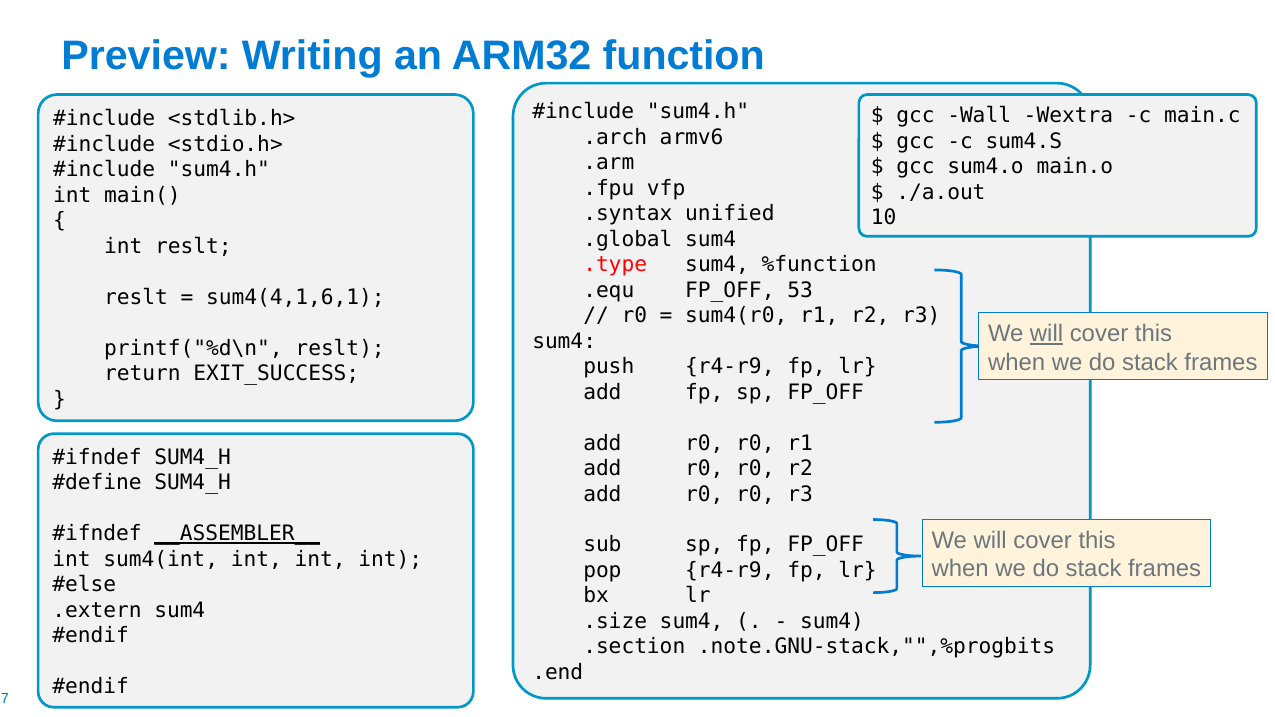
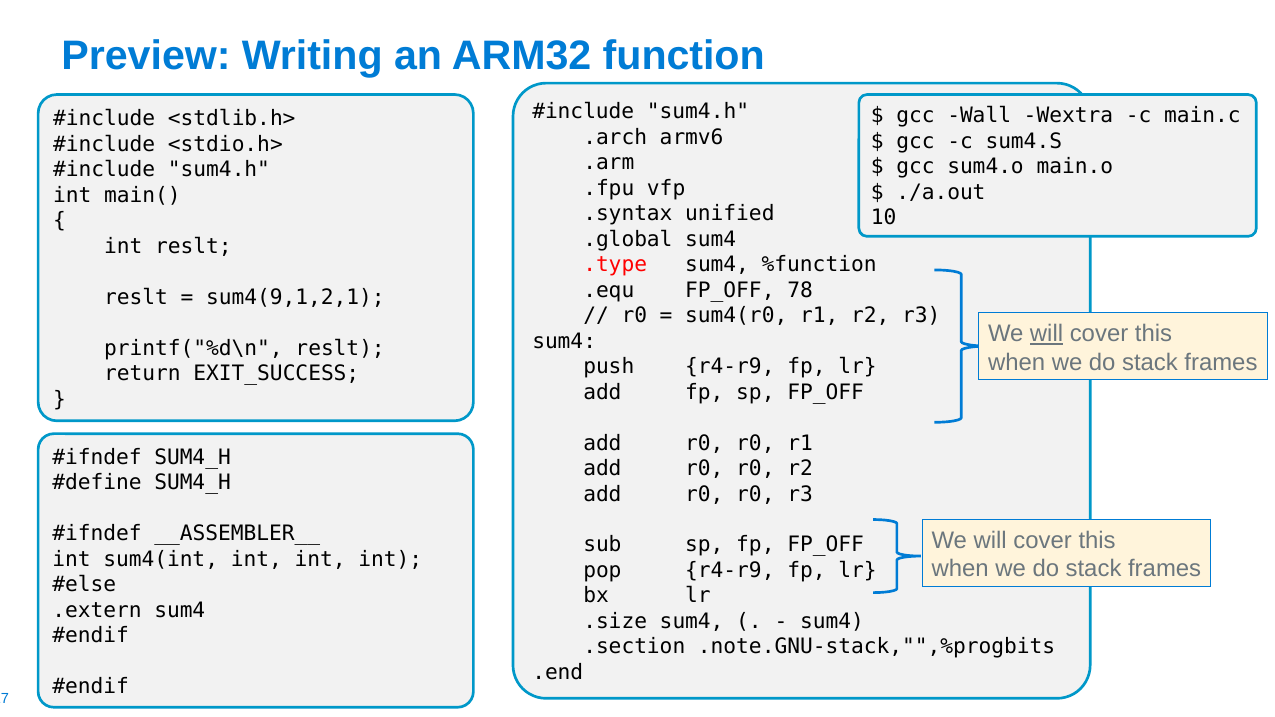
53: 53 -> 78
sum4(4,1,6,1: sum4(4,1,6,1 -> sum4(9,1,2,1
__ASSEMBLER__ underline: present -> none
